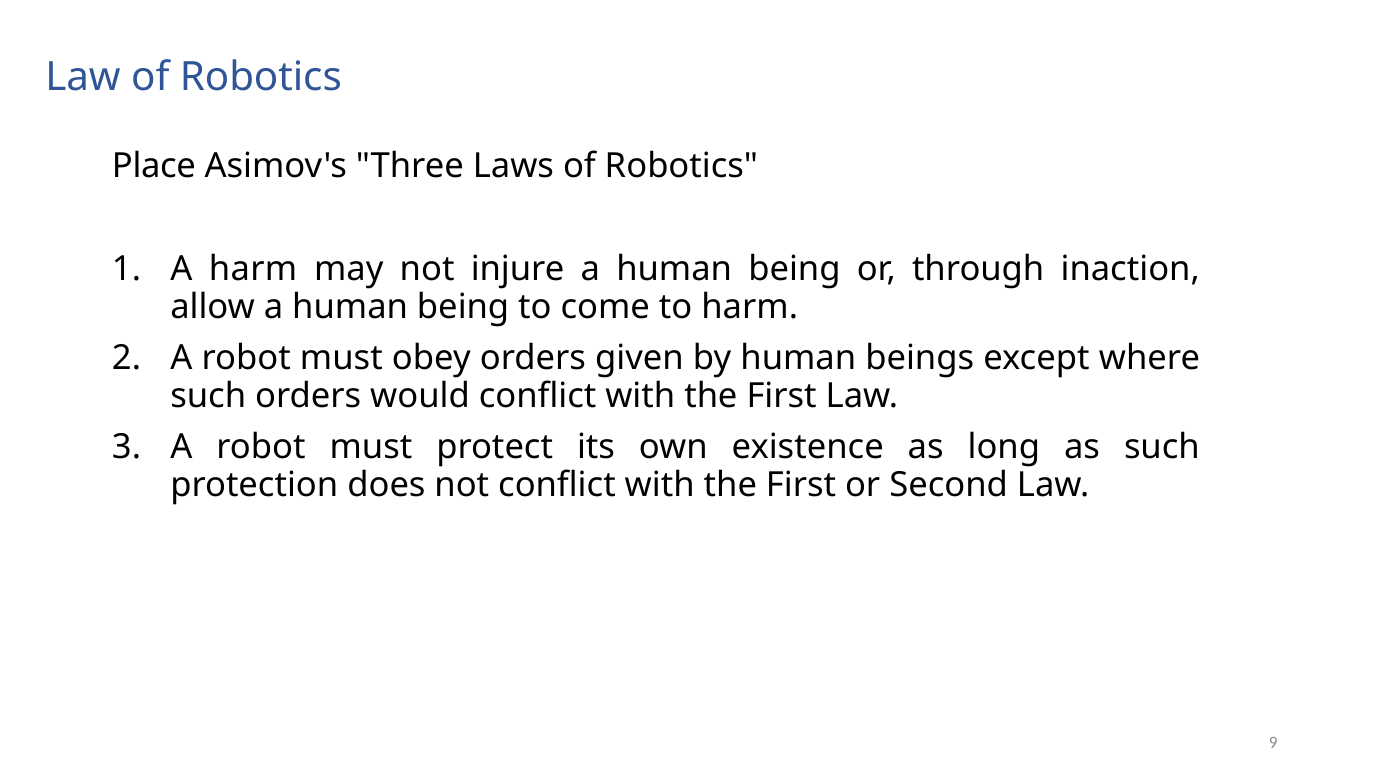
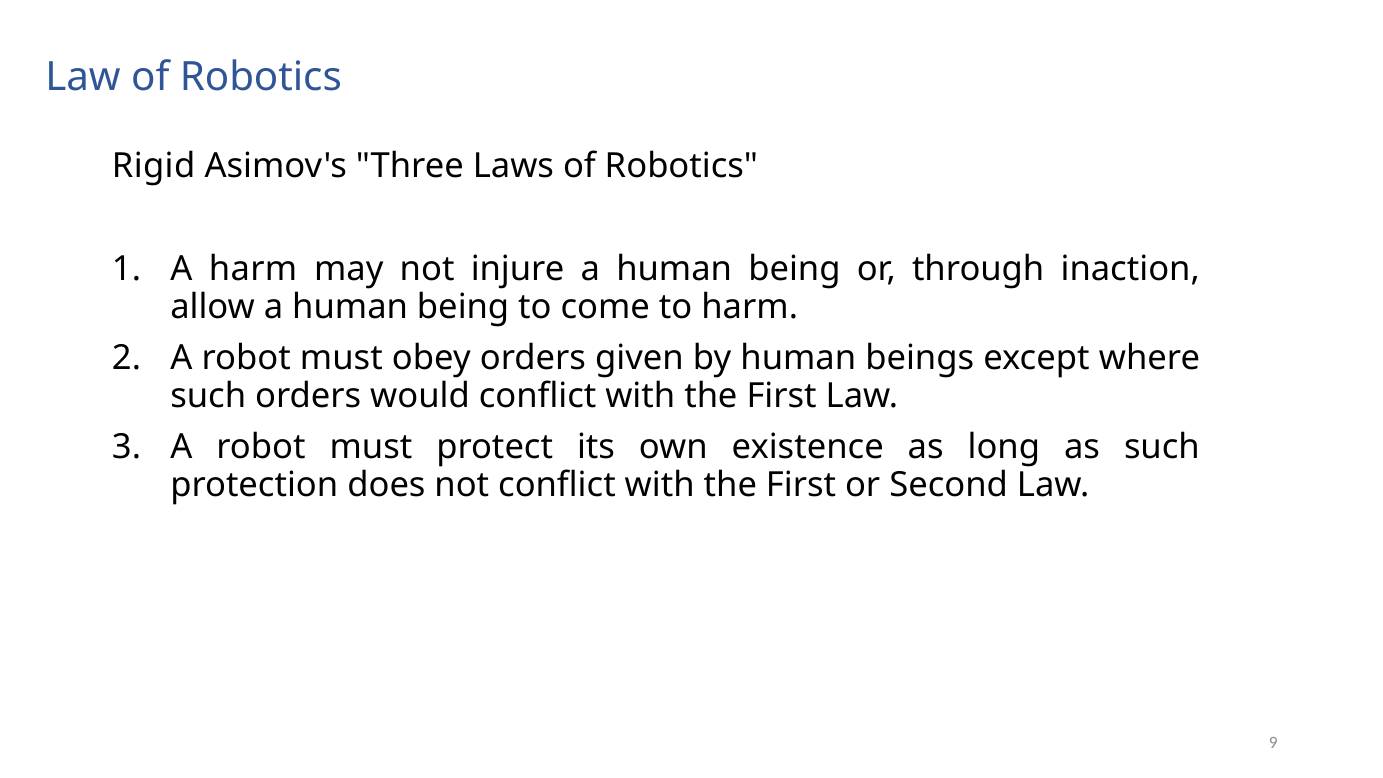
Place: Place -> Rigid
